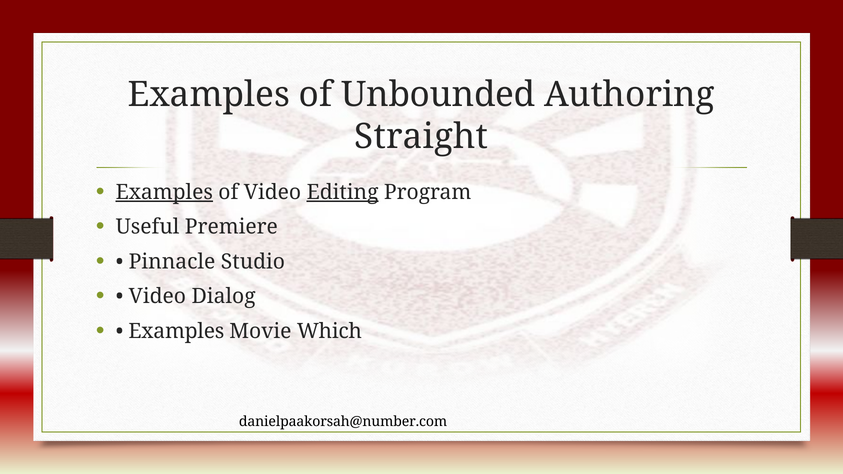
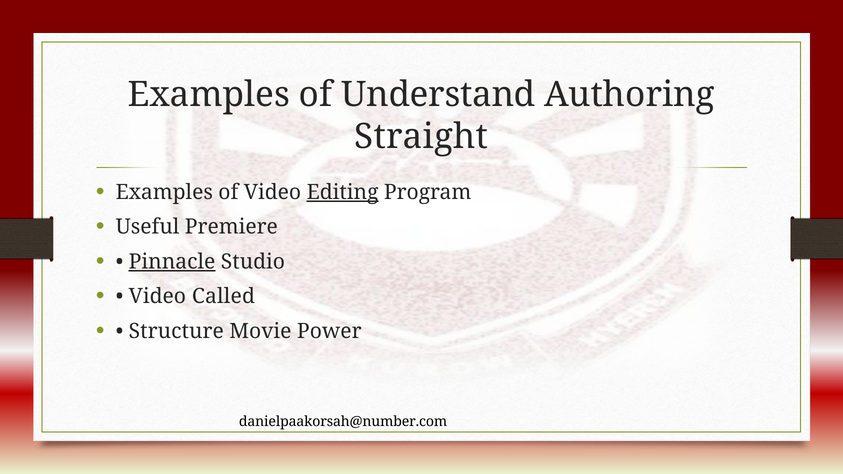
Unbounded: Unbounded -> Understand
Examples at (164, 192) underline: present -> none
Pinnacle underline: none -> present
Dialog: Dialog -> Called
Examples at (176, 331): Examples -> Structure
Which: Which -> Power
